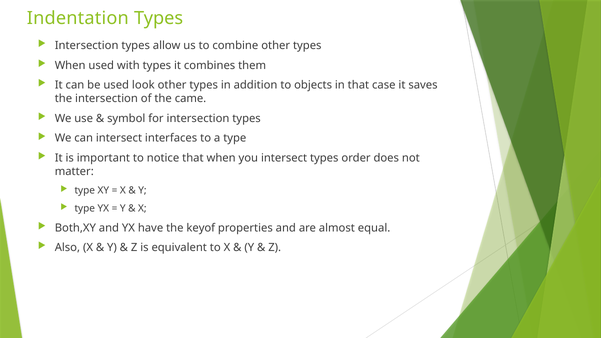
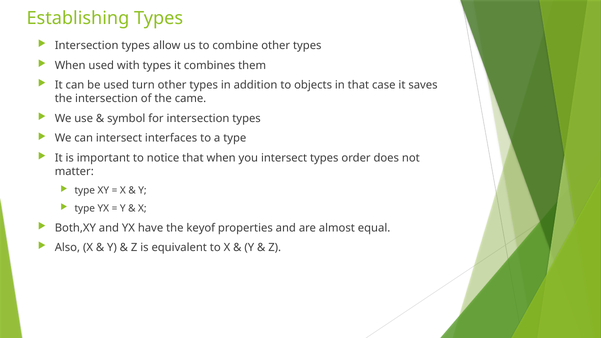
Indentation: Indentation -> Establishing
look: look -> turn
